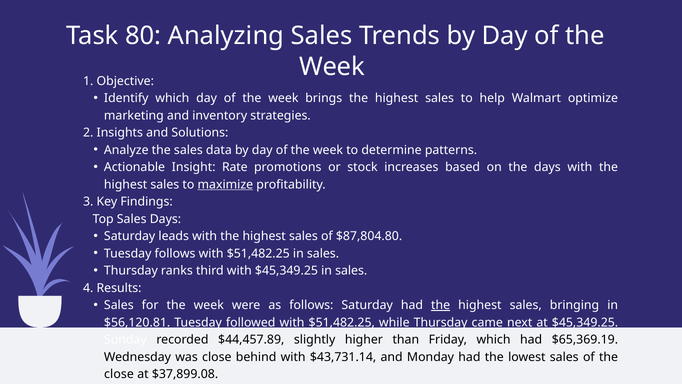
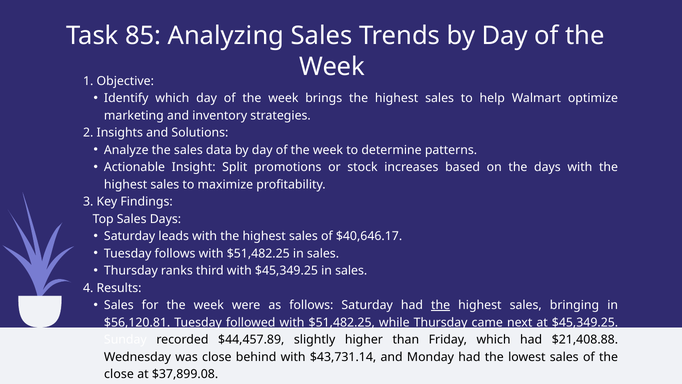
80: 80 -> 85
Rate: Rate -> Split
maximize underline: present -> none
$87,804.80: $87,804.80 -> $40,646.17
$65,369.19: $65,369.19 -> $21,408.88
